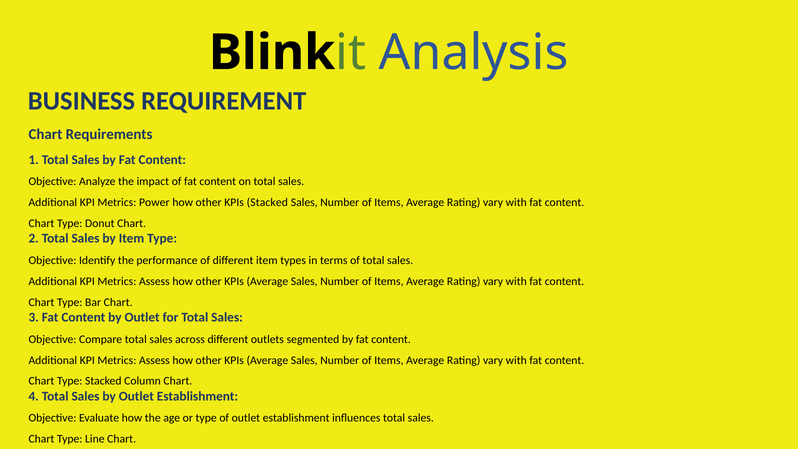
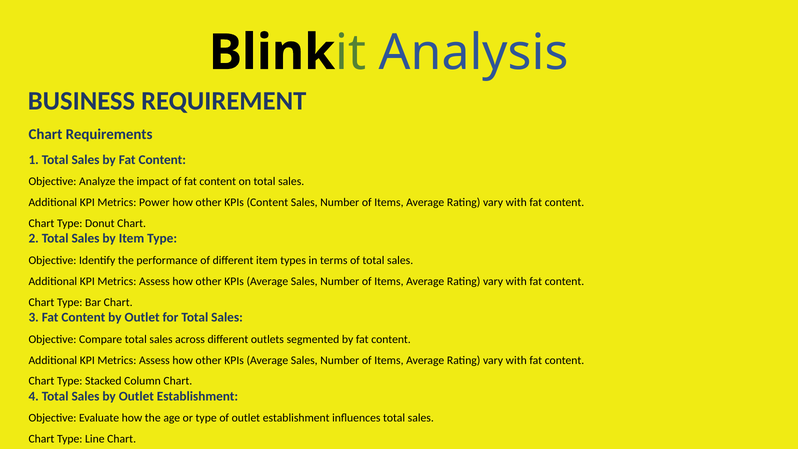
KPIs Stacked: Stacked -> Content
